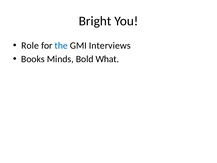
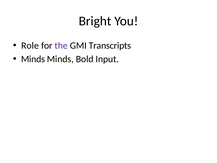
the colour: blue -> purple
Interviews: Interviews -> Transcripts
Books at (33, 59): Books -> Minds
What: What -> Input
